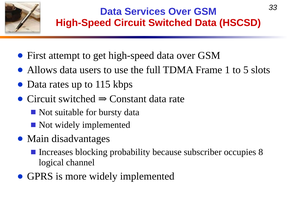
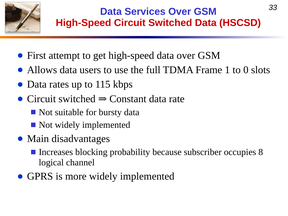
5: 5 -> 0
